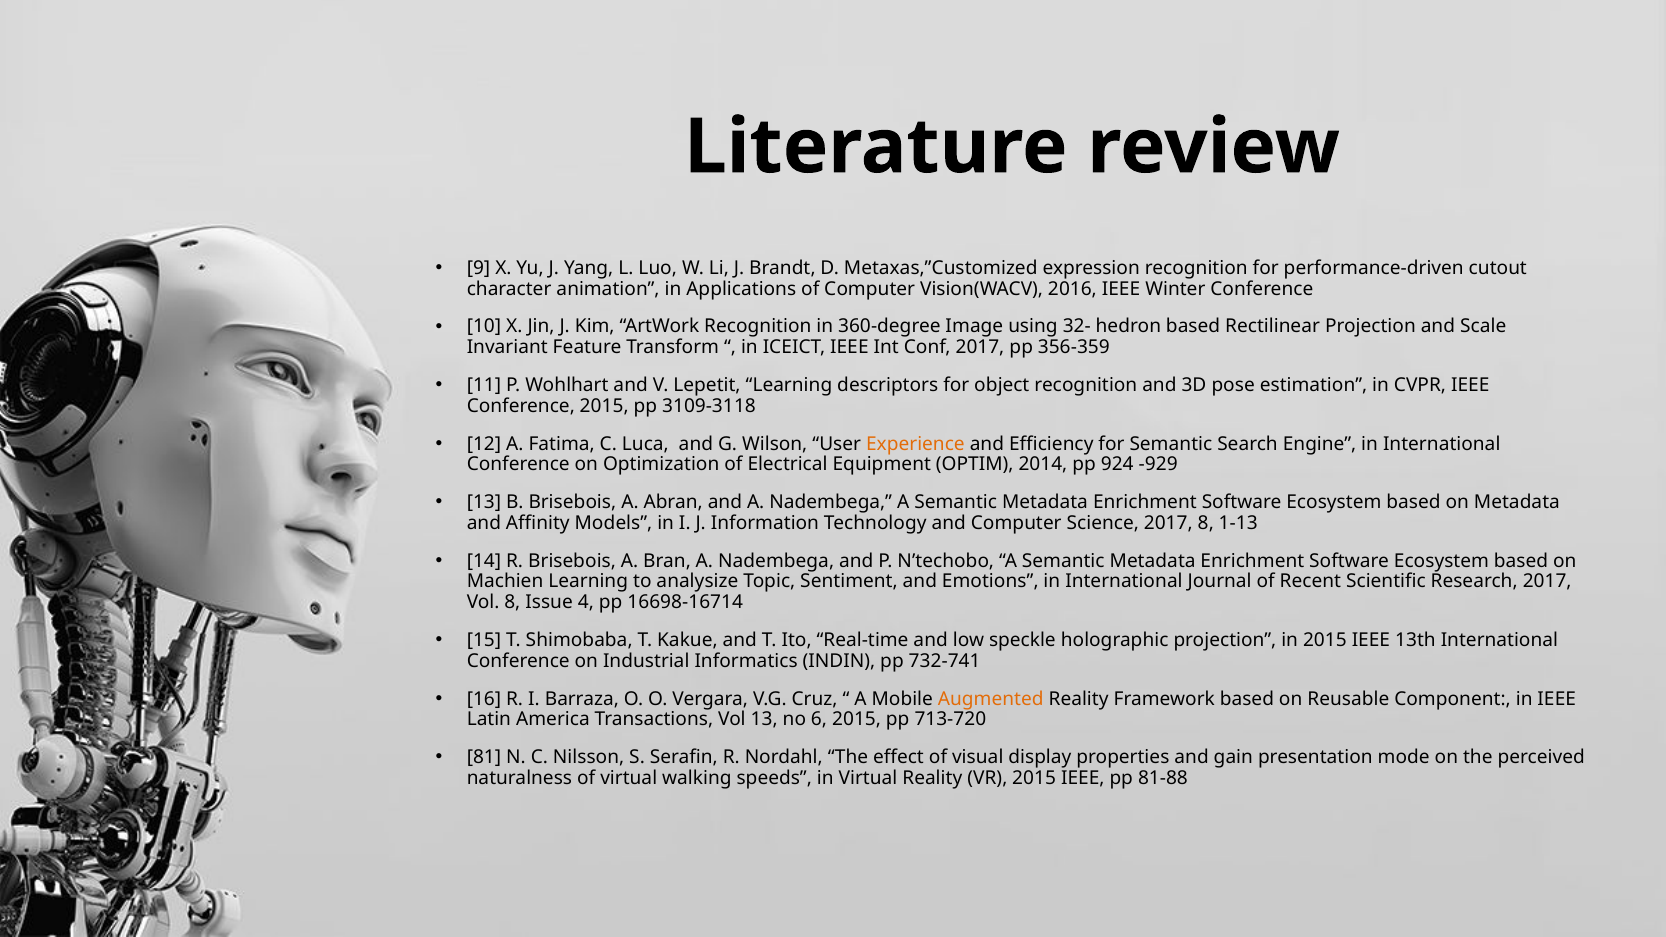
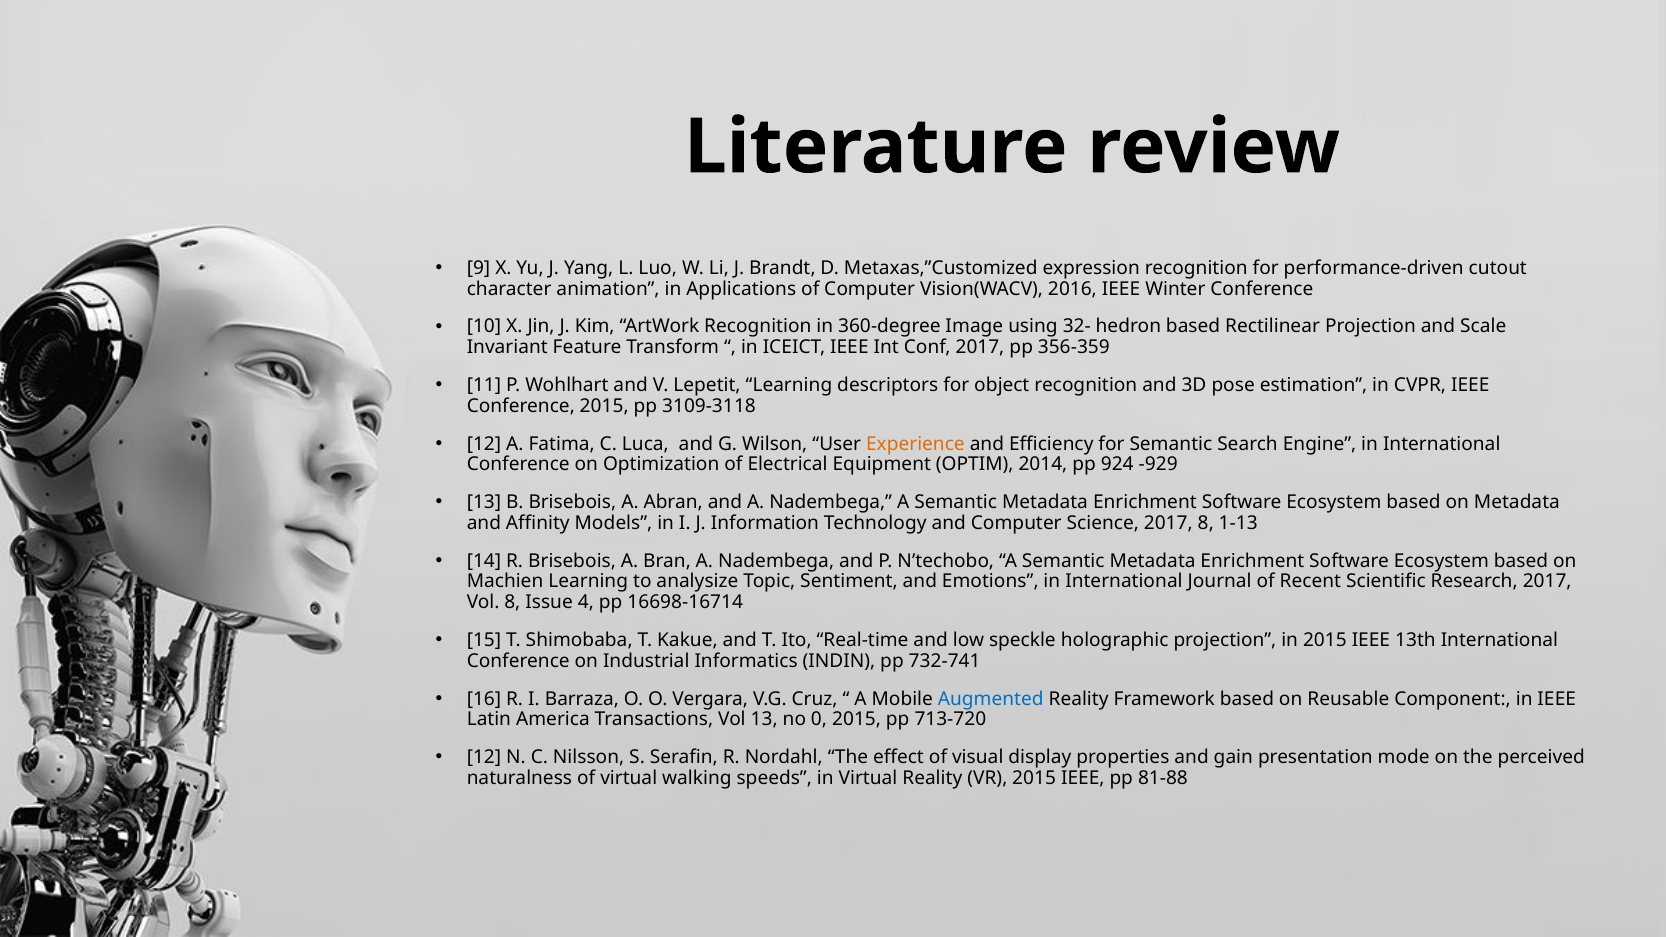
Augmented colour: orange -> blue
6: 6 -> 0
81 at (484, 757): 81 -> 12
